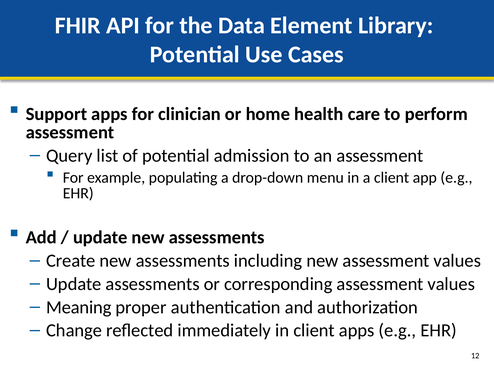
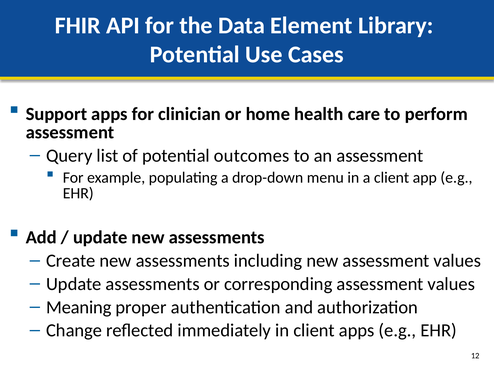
admission: admission -> outcomes
